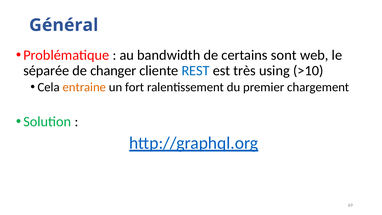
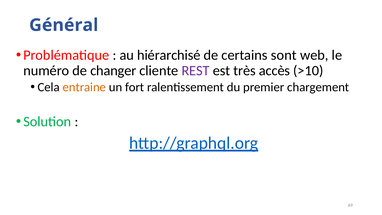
bandwidth: bandwidth -> hiérarchisé
séparée: séparée -> numéro
REST colour: blue -> purple
using: using -> accès
